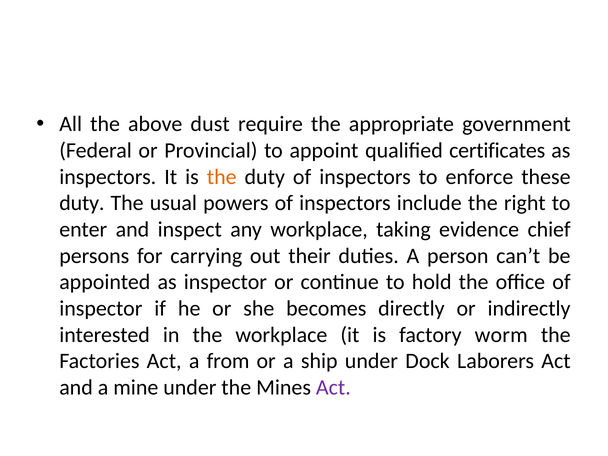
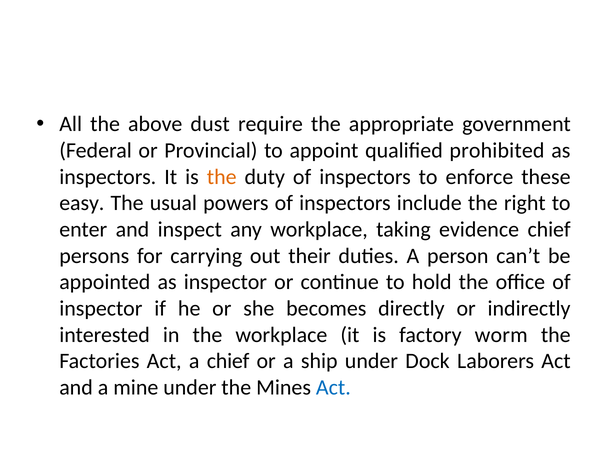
certificates: certificates -> prohibited
duty at (82, 203): duty -> easy
a from: from -> chief
Act at (333, 387) colour: purple -> blue
